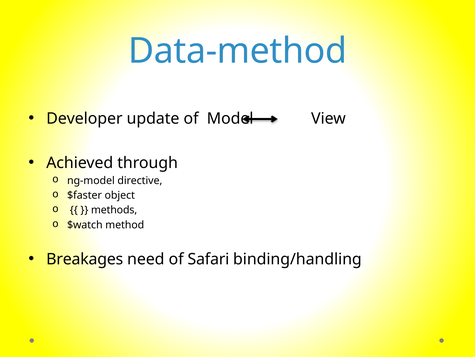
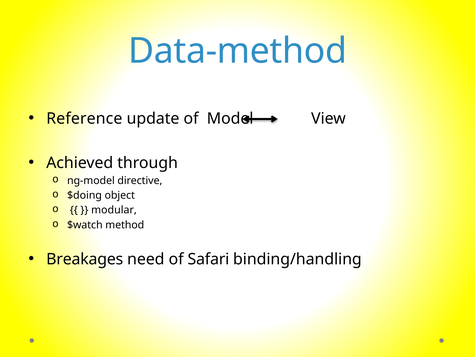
Developer: Developer -> Reference
$faster: $faster -> $doing
methods: methods -> modular
